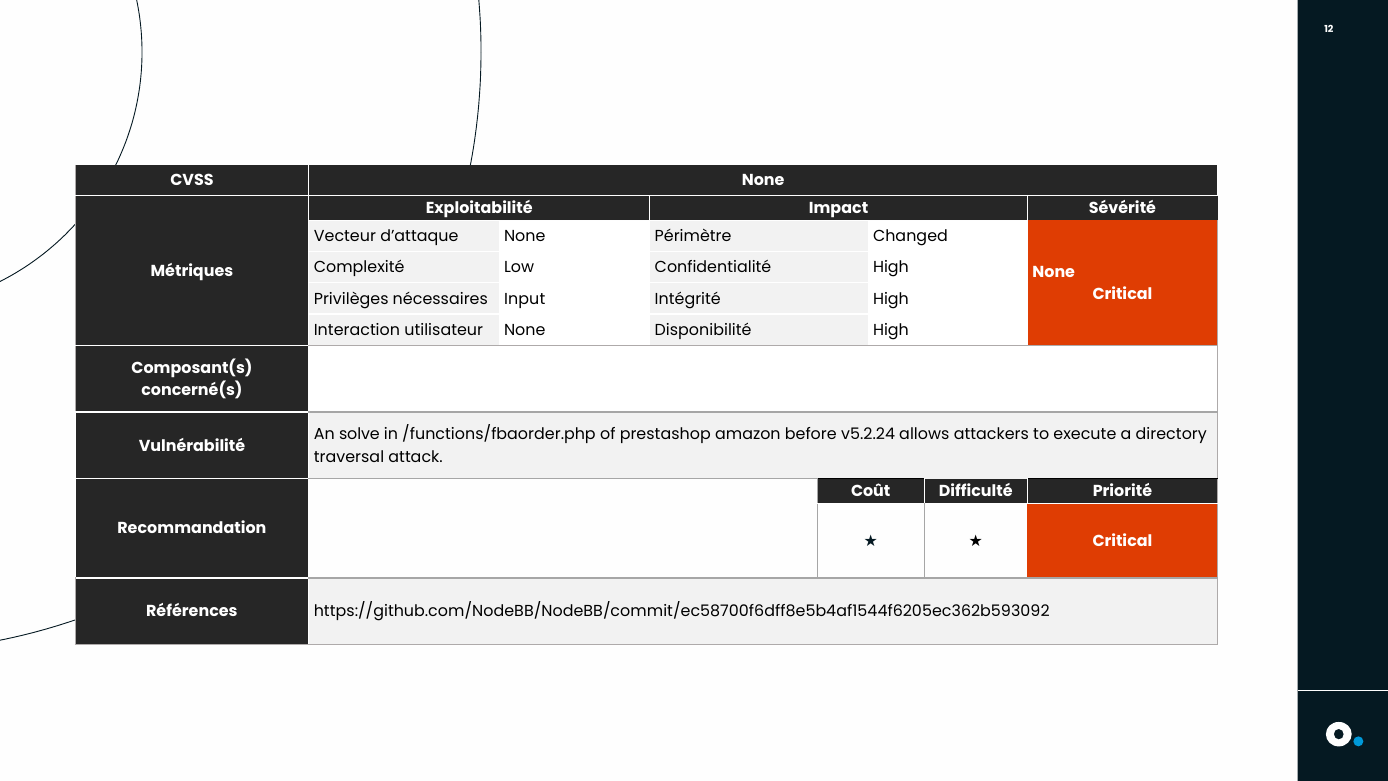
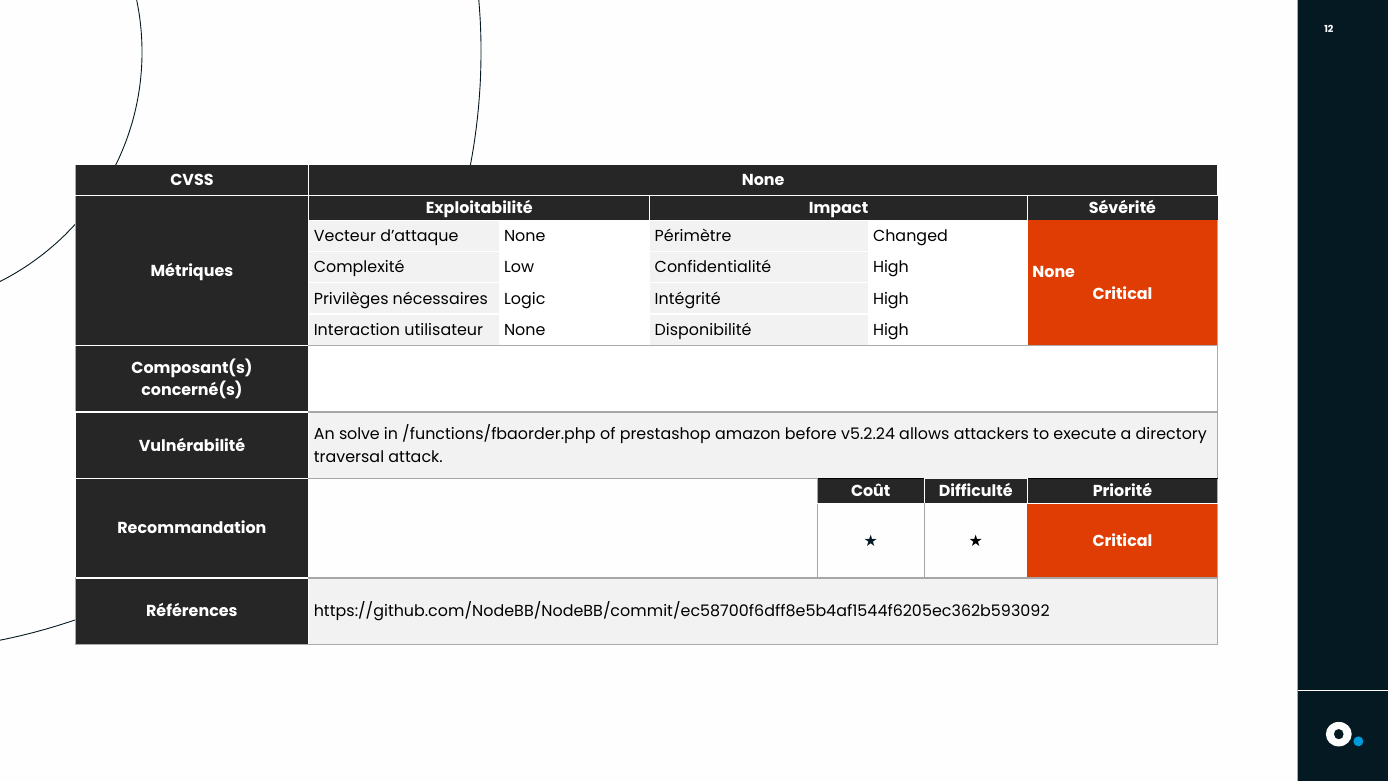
Input: Input -> Logic
